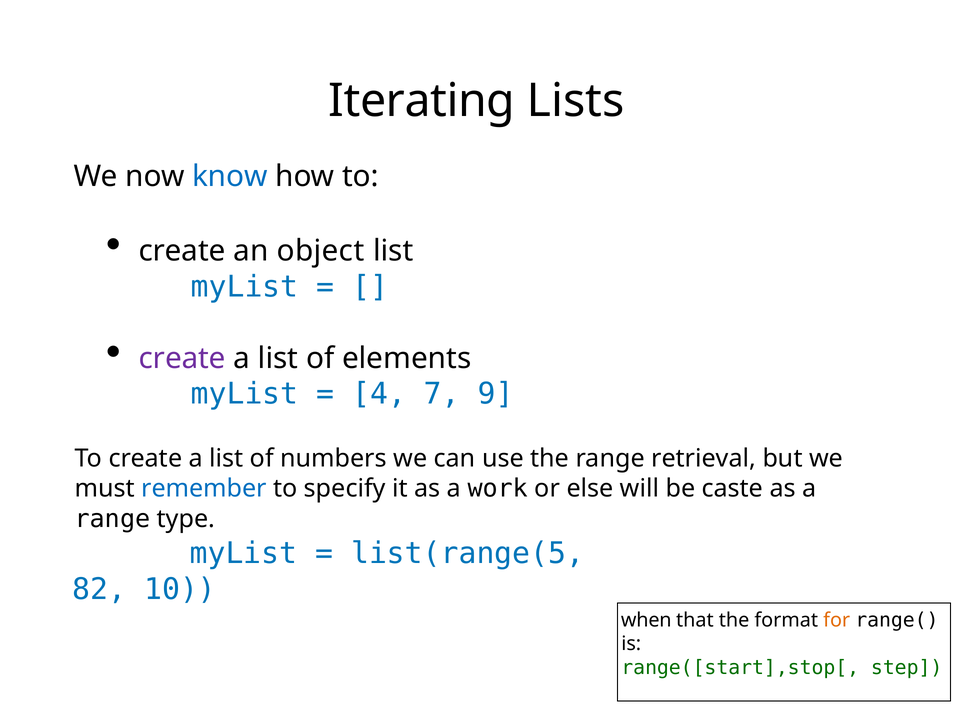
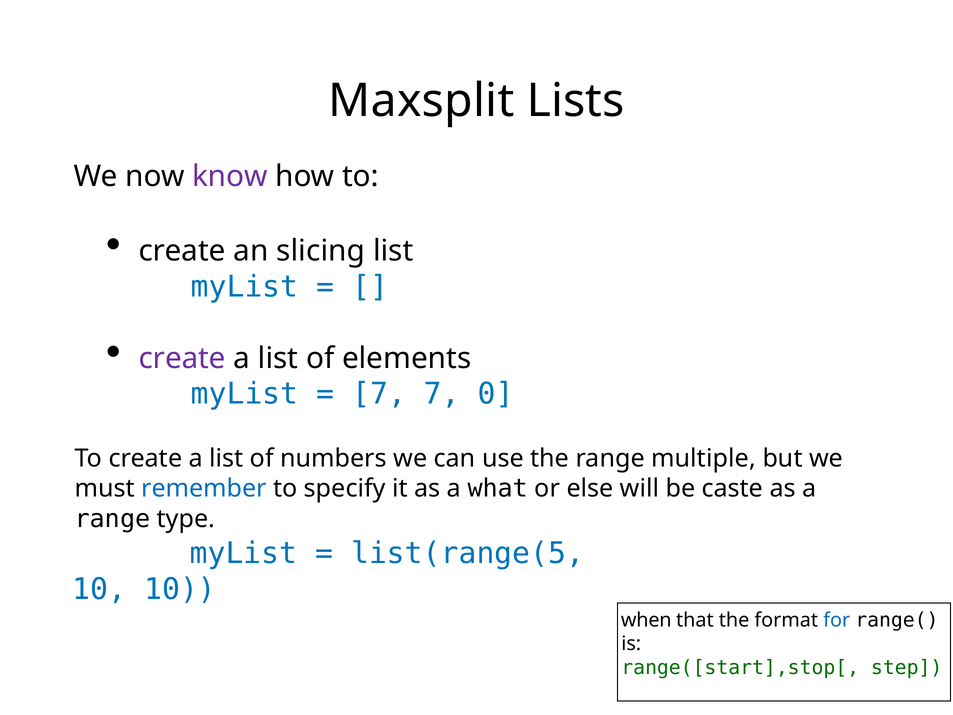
Iterating: Iterating -> Maxsplit
know colour: blue -> purple
object: object -> slicing
4 at (379, 394): 4 -> 7
9: 9 -> 0
retrieval: retrieval -> multiple
work: work -> what
82 at (99, 589): 82 -> 10
for colour: orange -> blue
